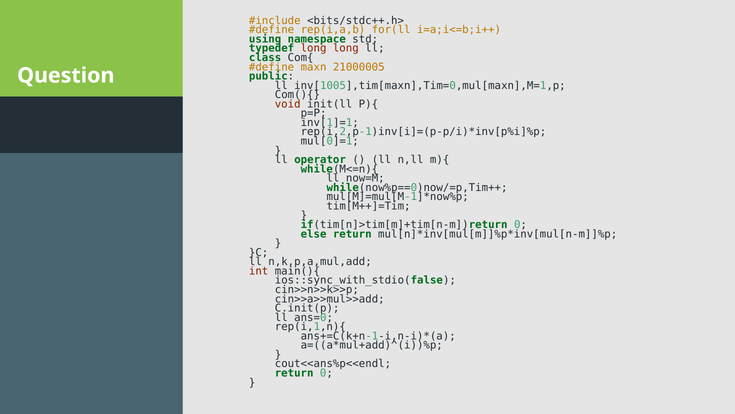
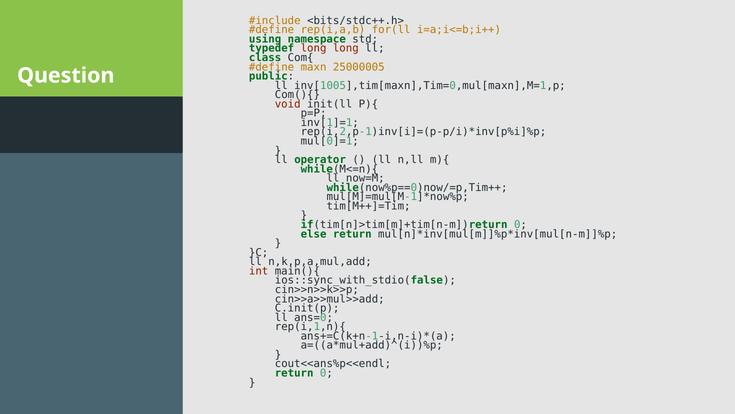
21000005: 21000005 -> 25000005
